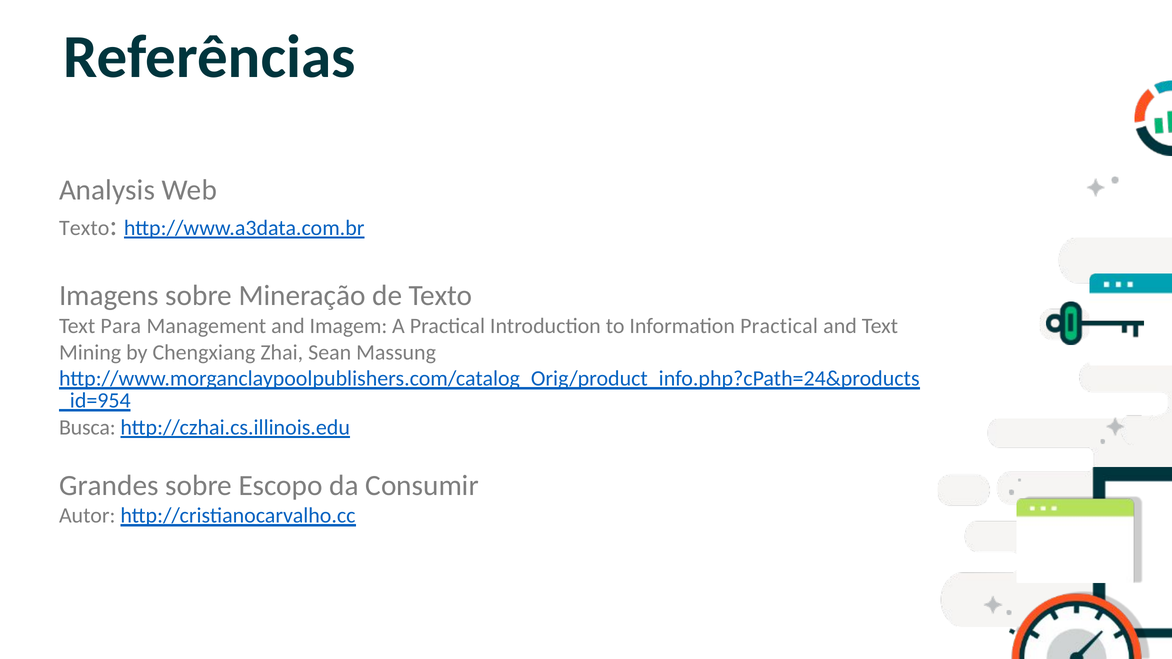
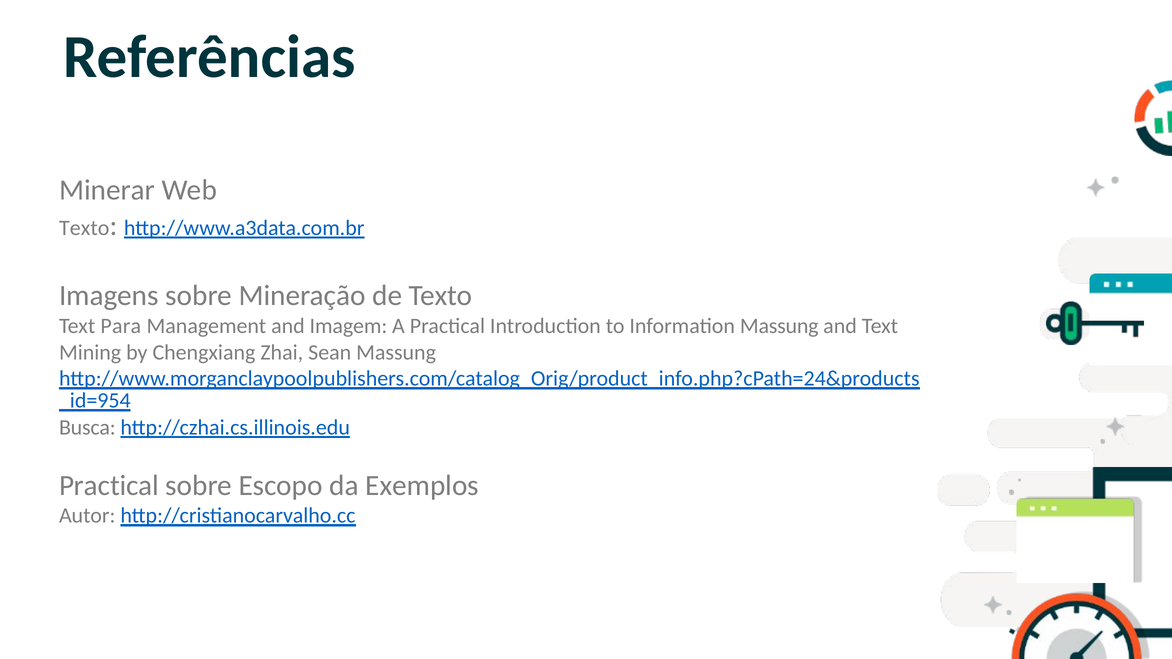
Analysis: Analysis -> Minerar
Information Practical: Practical -> Massung
Grandes at (109, 486): Grandes -> Practical
Consumir: Consumir -> Exemplos
